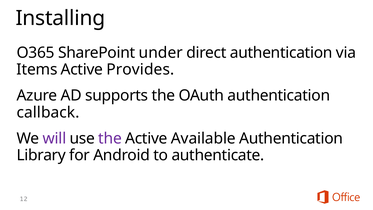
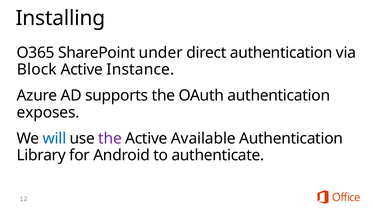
Items: Items -> Block
Provides: Provides -> Instance
callback: callback -> exposes
will colour: purple -> blue
